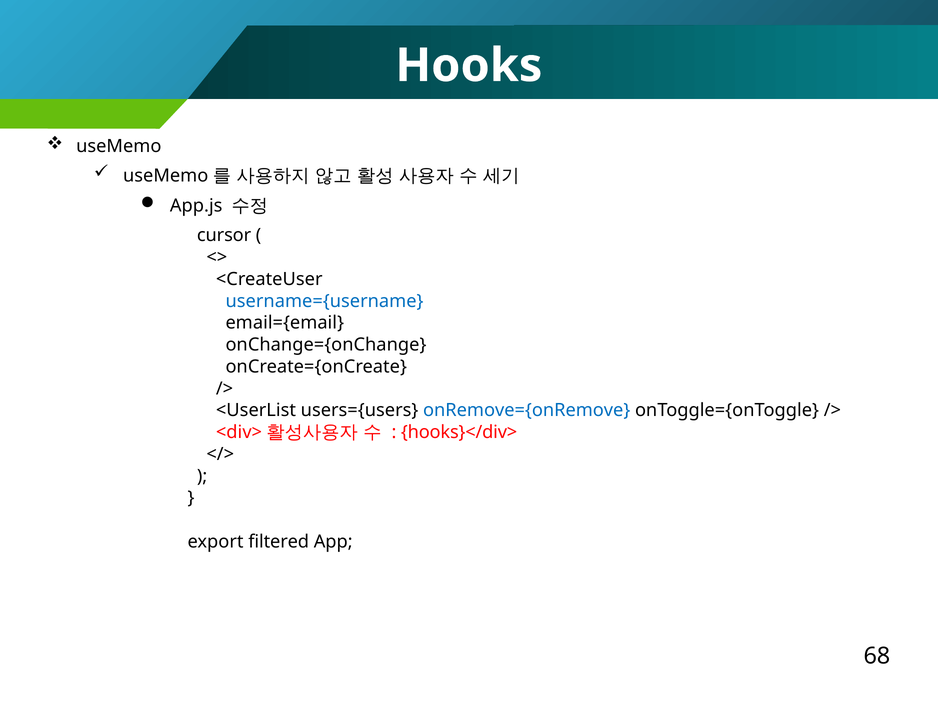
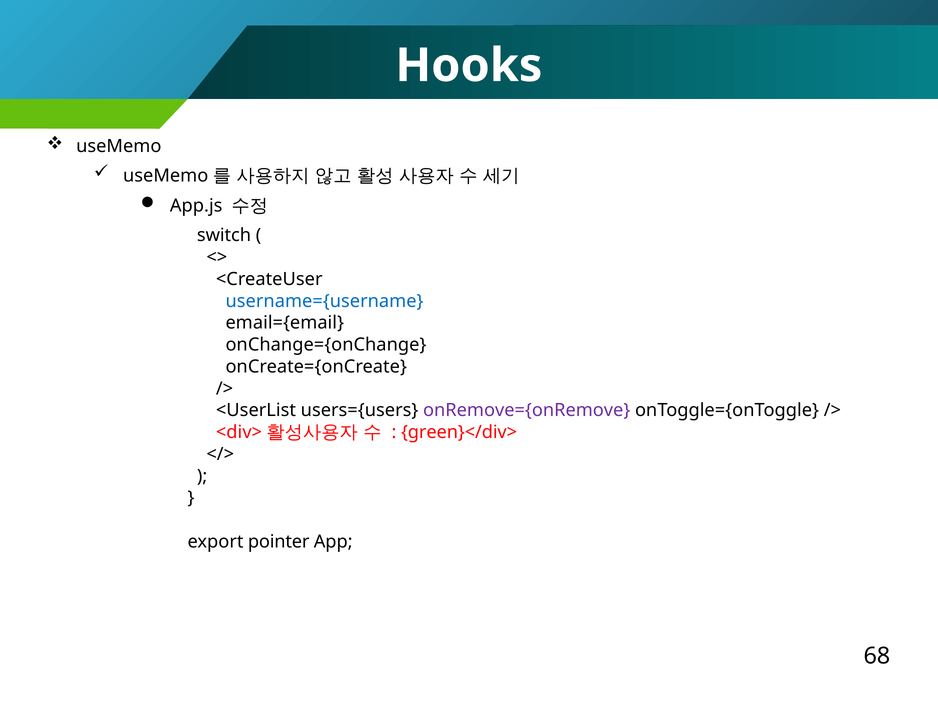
cursor: cursor -> switch
onRemove={onRemove colour: blue -> purple
hooks}</div>: hooks}</div> -> green}</div>
filtered: filtered -> pointer
